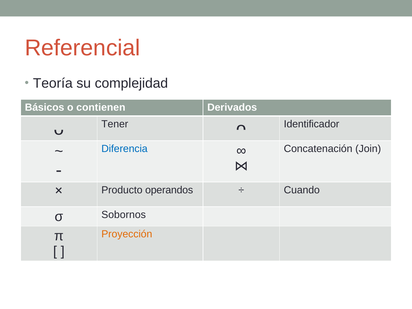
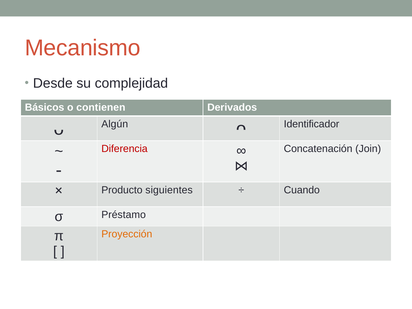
Referencial: Referencial -> Mecanismo
Teoría: Teoría -> Desde
Tener: Tener -> Algún
Diferencia colour: blue -> red
operandos: operandos -> siguientes
Sobornos: Sobornos -> Préstamo
